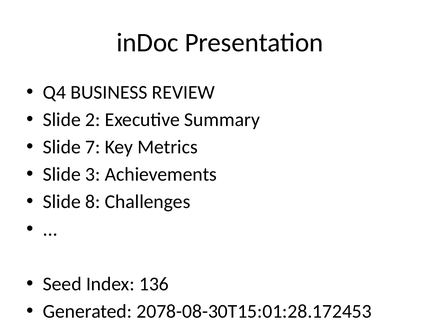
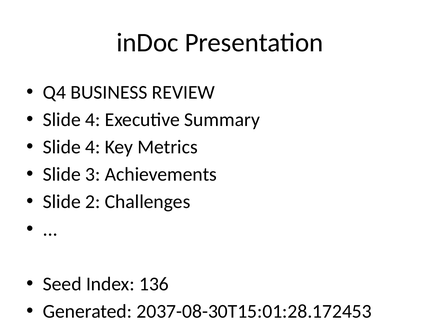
2 at (93, 120): 2 -> 4
7 at (93, 147): 7 -> 4
8: 8 -> 2
2078-08-30T15:01:28.172453: 2078-08-30T15:01:28.172453 -> 2037-08-30T15:01:28.172453
